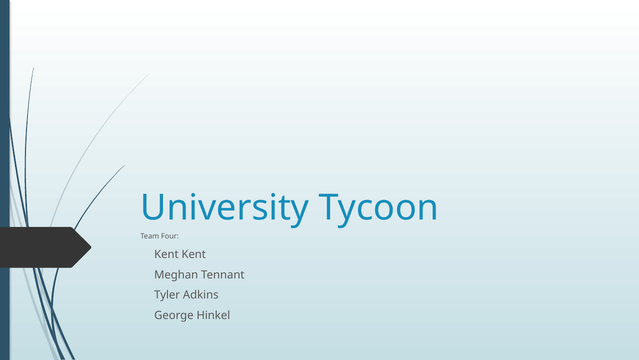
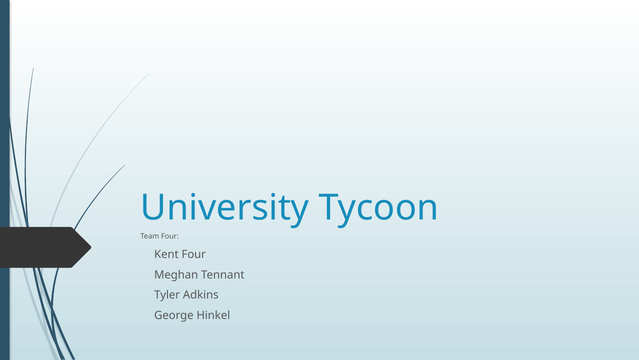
Kent Kent: Kent -> Four
